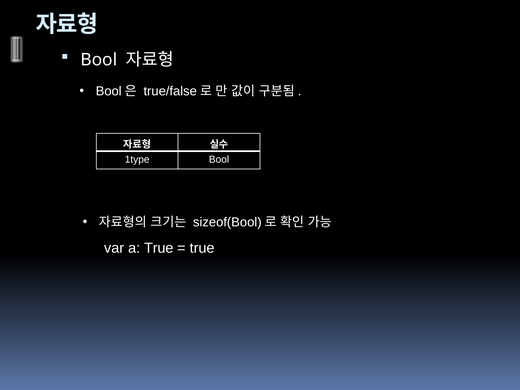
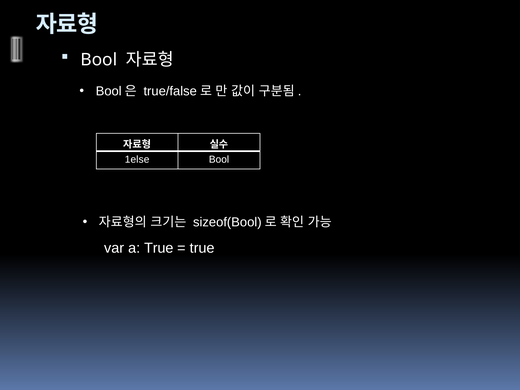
1type: 1type -> 1else
